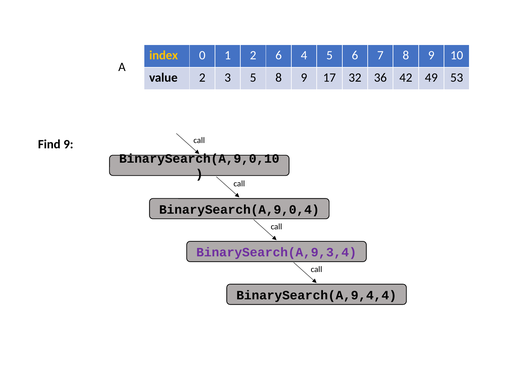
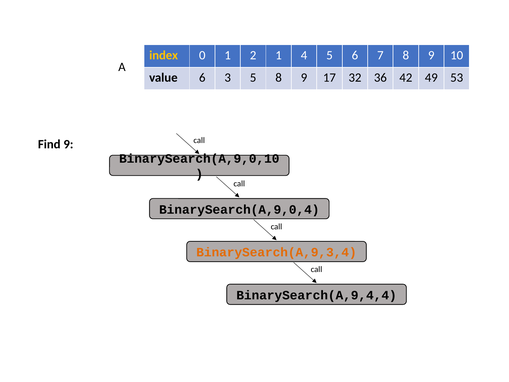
2 6: 6 -> 1
value 2: 2 -> 6
BinarySearch(A,9,3,4 colour: purple -> orange
